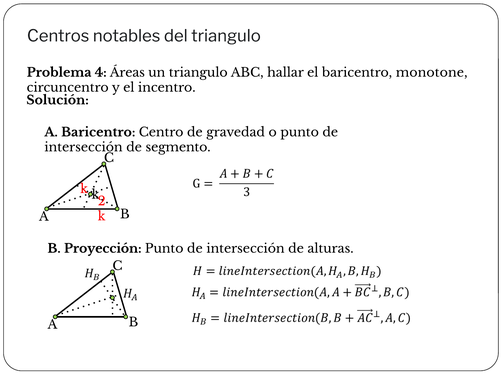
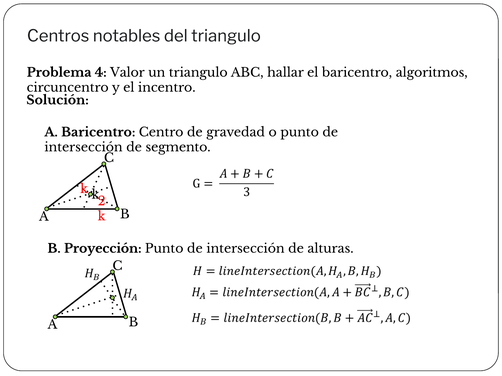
Áreas: Áreas -> Valor
monotone: monotone -> algoritmos
